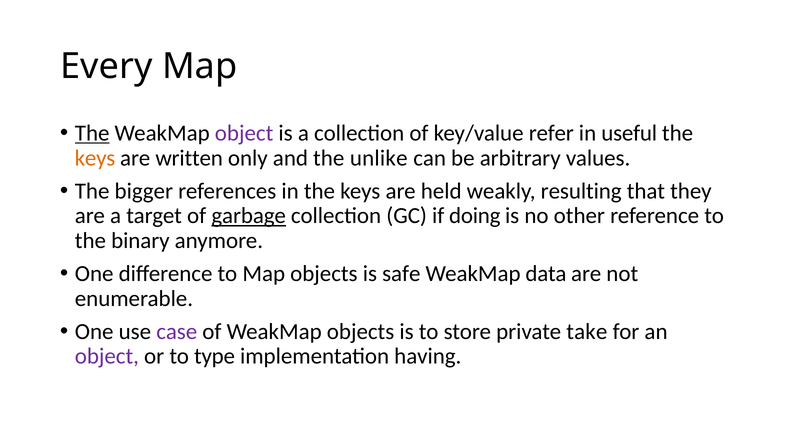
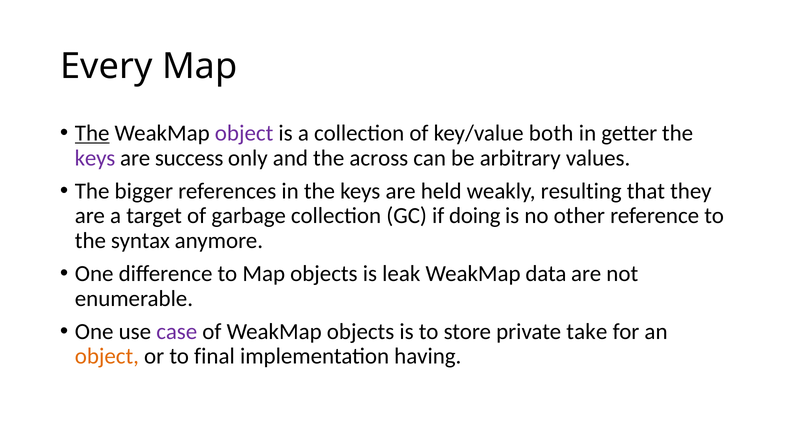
refer: refer -> both
useful: useful -> getter
keys at (95, 158) colour: orange -> purple
written: written -> success
unlike: unlike -> across
garbage underline: present -> none
binary: binary -> syntax
safe: safe -> leak
object at (107, 356) colour: purple -> orange
type: type -> final
